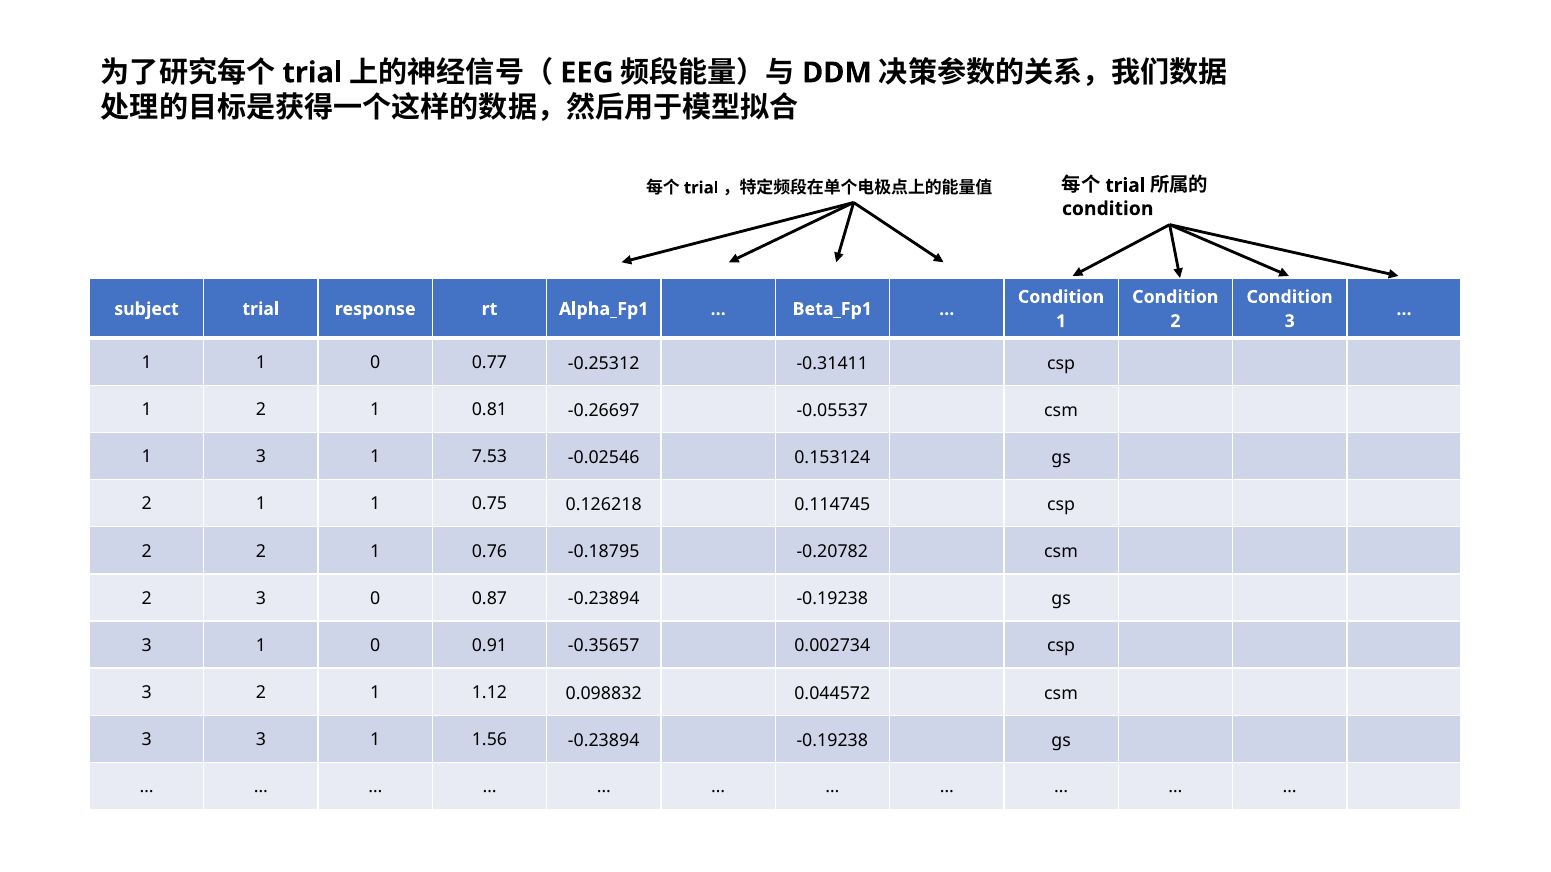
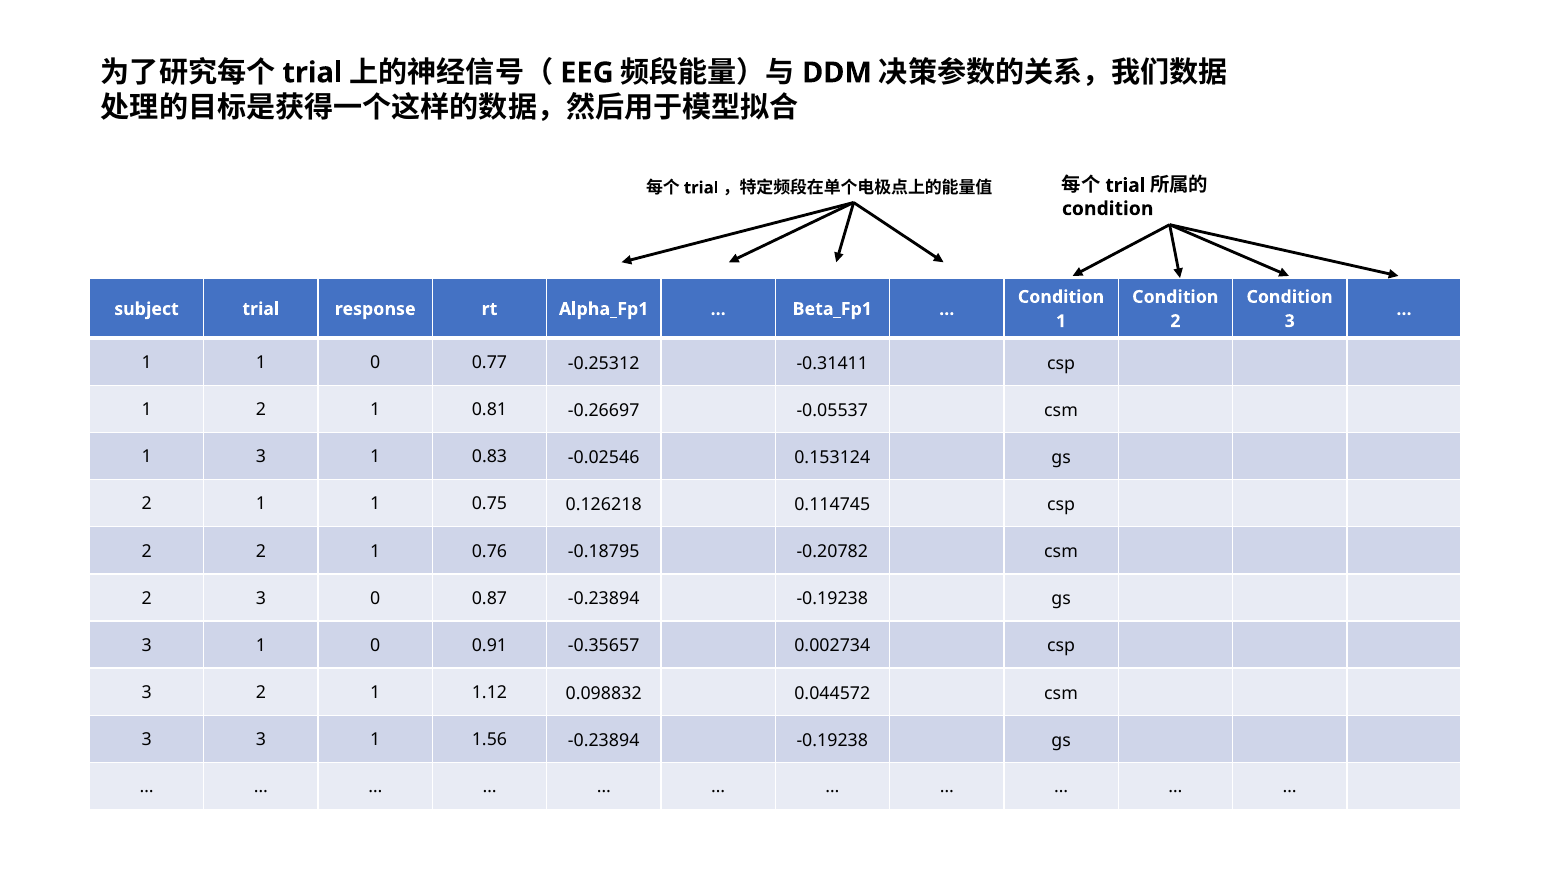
7.53: 7.53 -> 0.83
